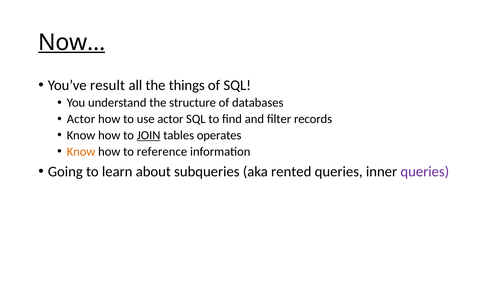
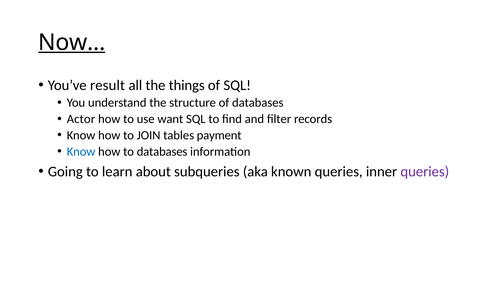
use actor: actor -> want
JOIN underline: present -> none
operates: operates -> payment
Know at (81, 151) colour: orange -> blue
to reference: reference -> databases
rented: rented -> known
